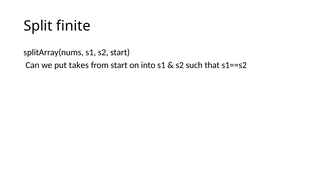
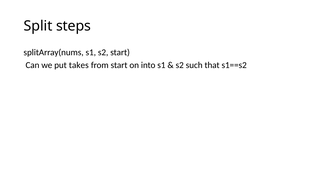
finite: finite -> steps
